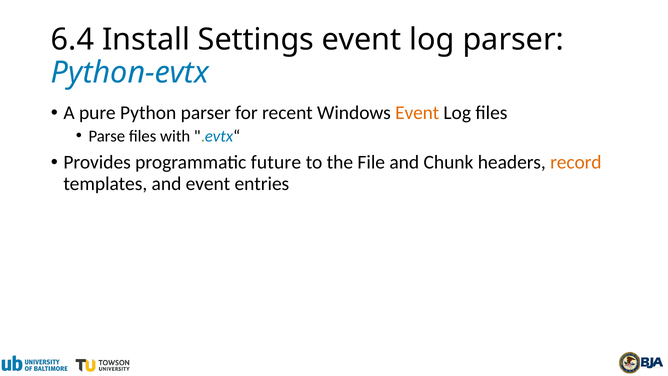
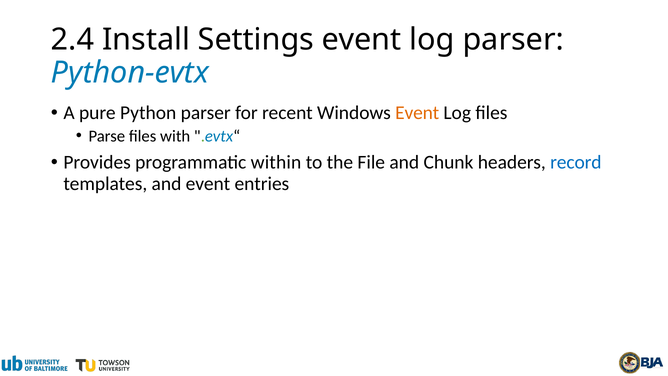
6.4: 6.4 -> 2.4
future: future -> within
record colour: orange -> blue
